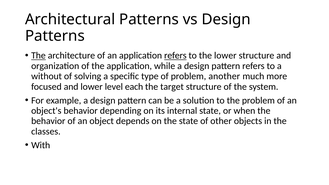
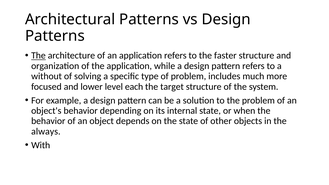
refers at (175, 56) underline: present -> none
the lower: lower -> faster
another: another -> includes
classes: classes -> always
